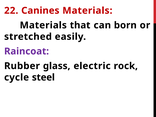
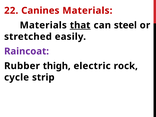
that underline: none -> present
born: born -> steel
glass: glass -> thigh
steel: steel -> strip
